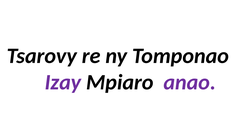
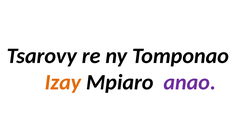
Izay colour: purple -> orange
